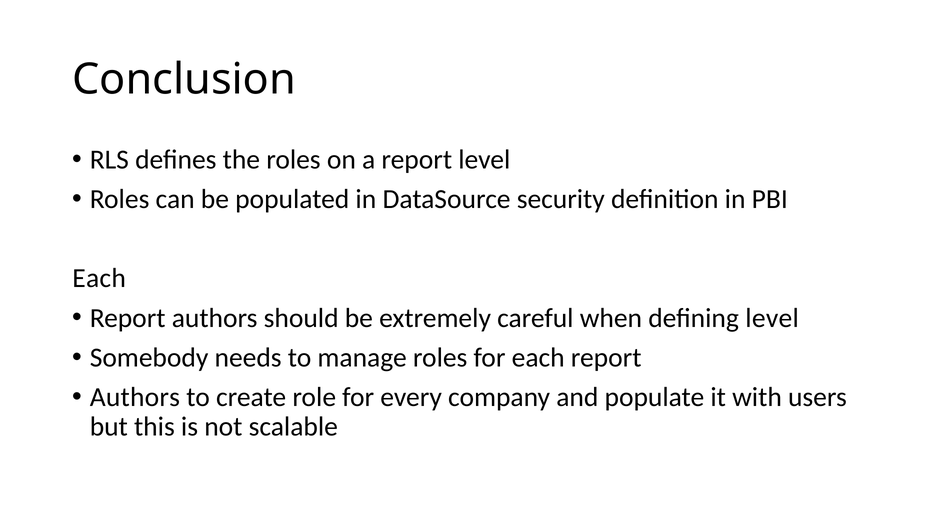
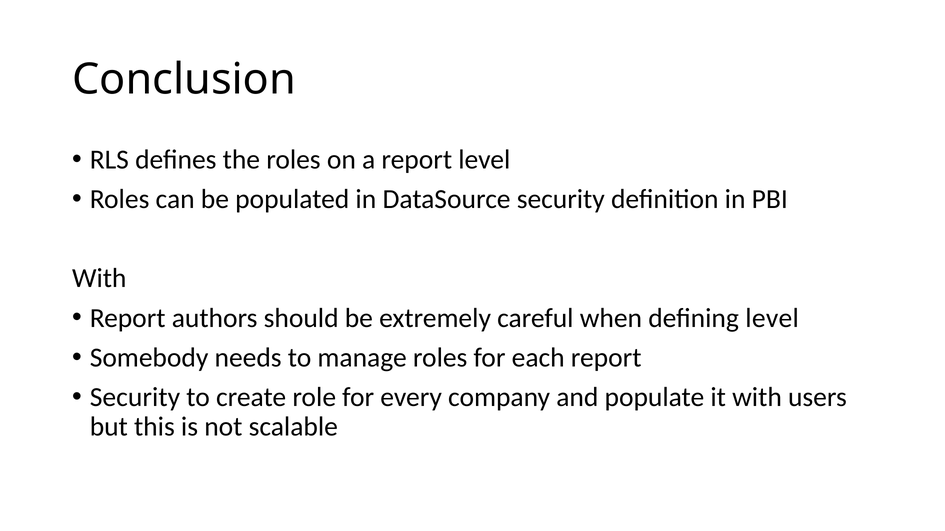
Each at (99, 279): Each -> With
Authors at (135, 398): Authors -> Security
